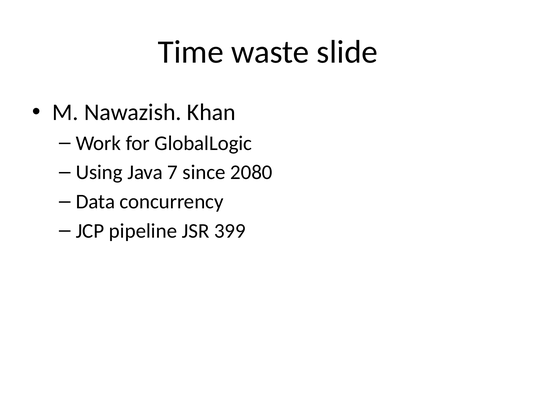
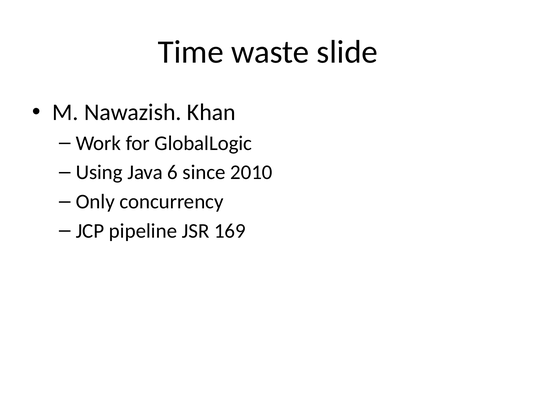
7: 7 -> 6
2080: 2080 -> 2010
Data: Data -> Only
399: 399 -> 169
